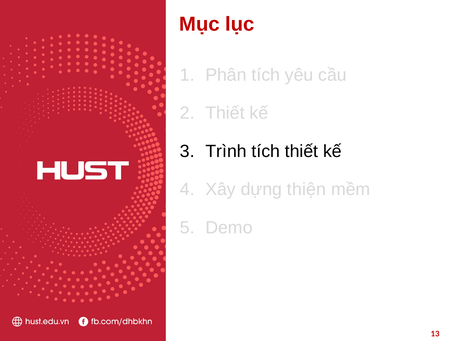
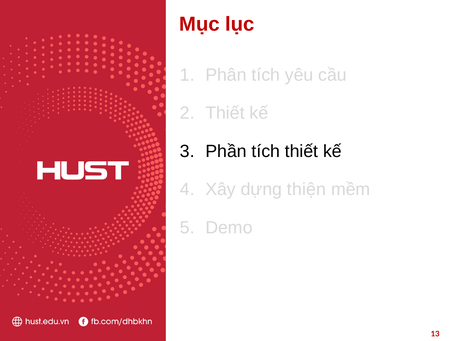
Trình: Trình -> Phần
